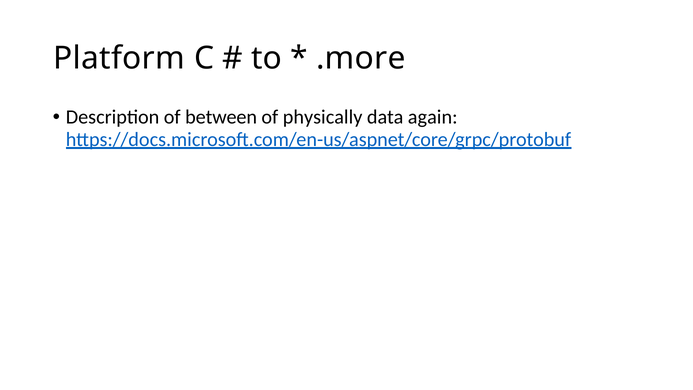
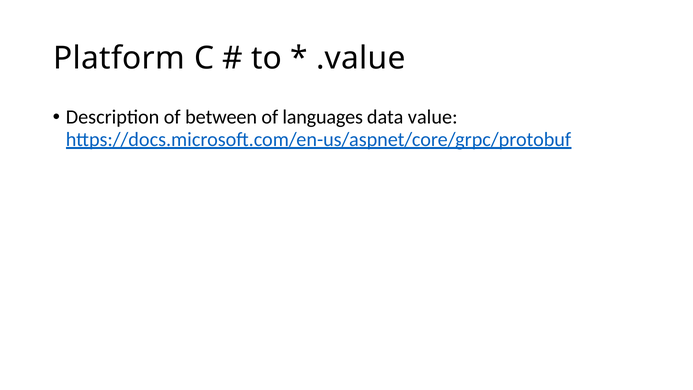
.more: .more -> .value
physically: physically -> languages
again: again -> value
